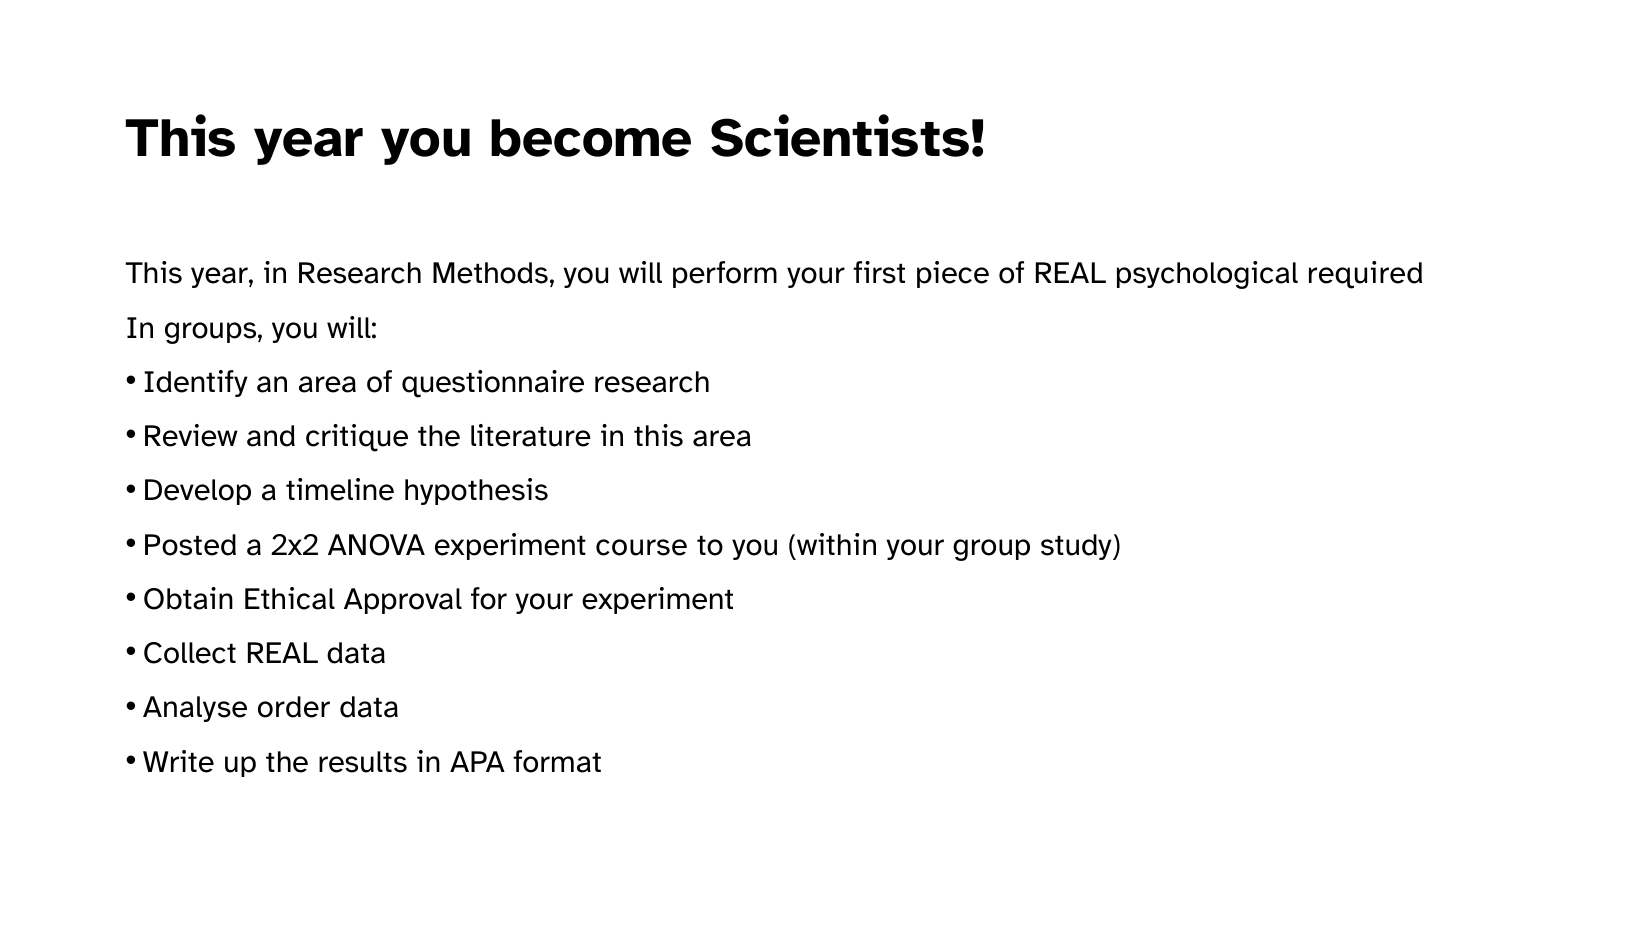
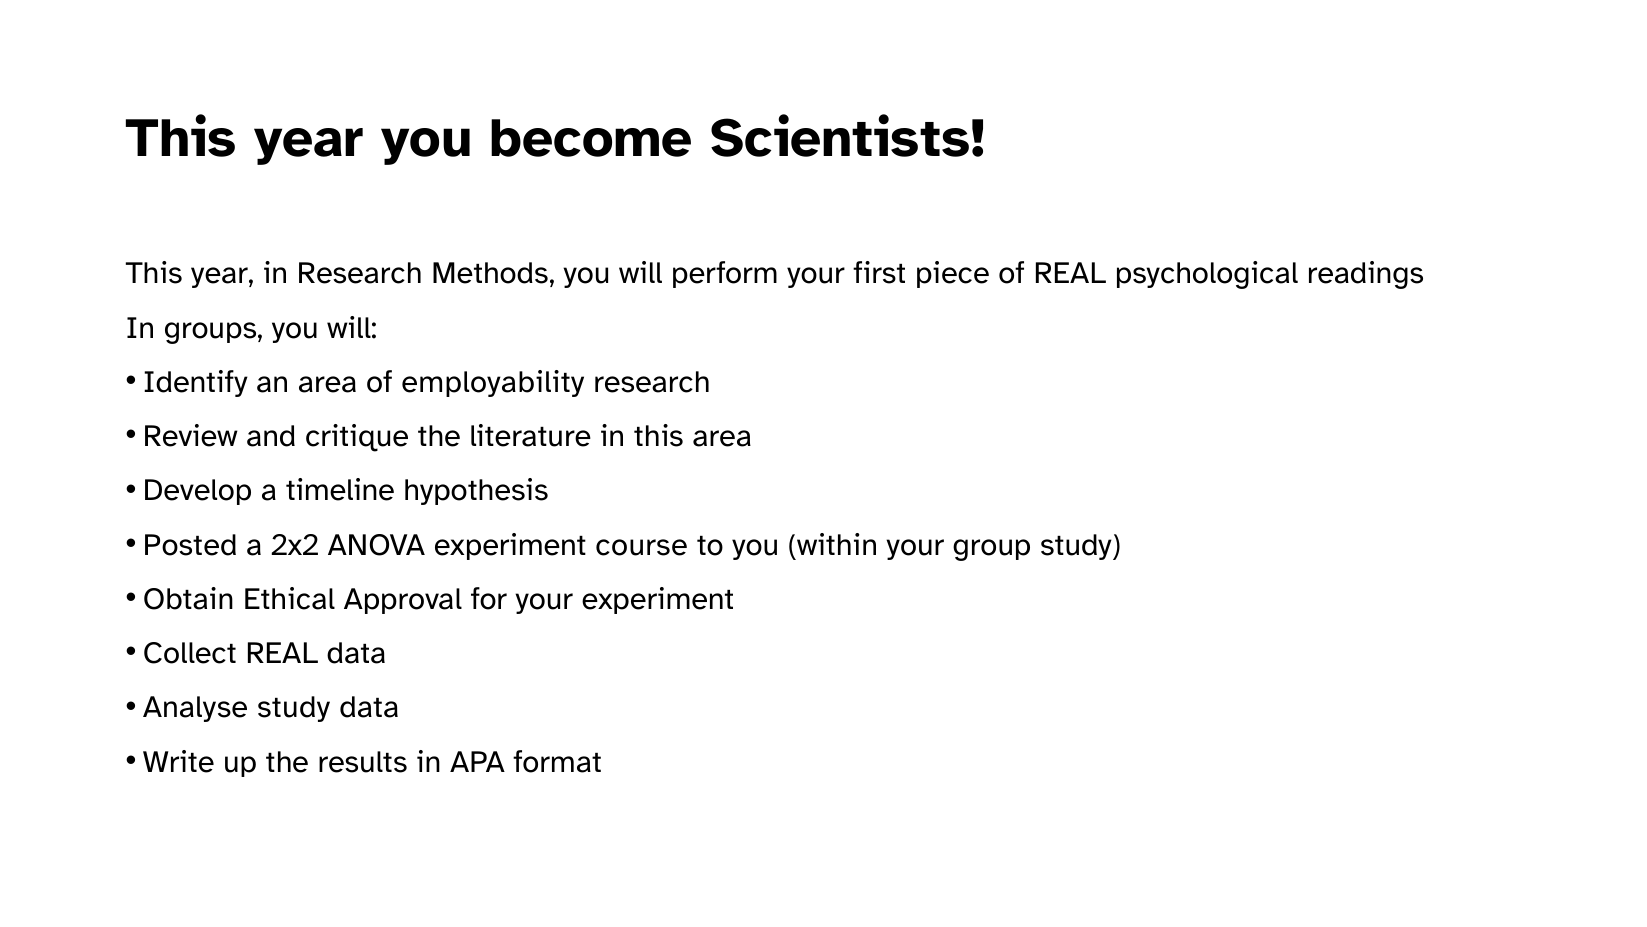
required: required -> readings
questionnaire: questionnaire -> employability
Analyse order: order -> study
